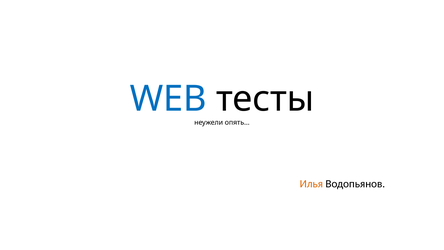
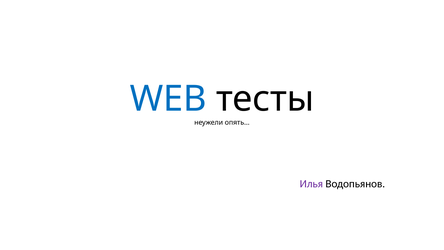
Илья colour: orange -> purple
